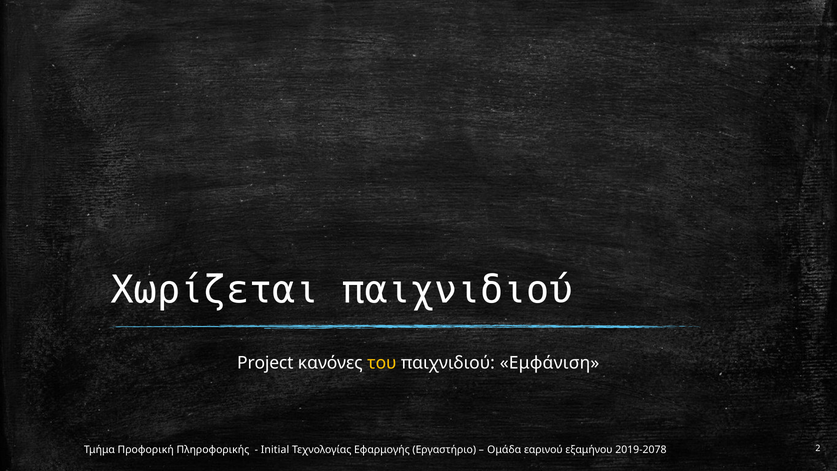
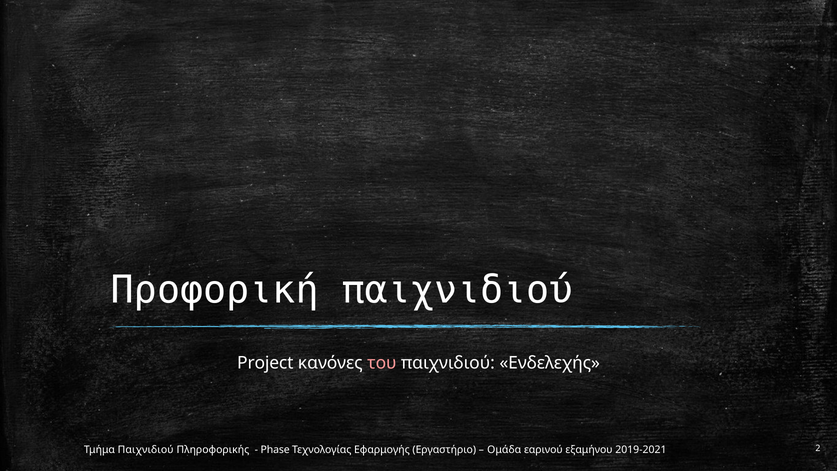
Χωρίζεται: Χωρίζεται -> Προφορική
του colour: yellow -> pink
Εμφάνιση: Εμφάνιση -> Ενδελεχής
Τμήμα Προφορική: Προφορική -> Παιχνιδιού
Initial: Initial -> Phase
2019-2078: 2019-2078 -> 2019-2021
